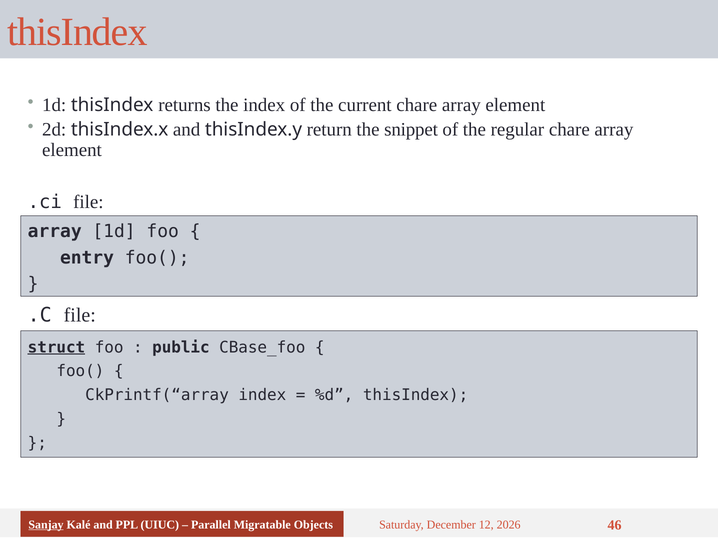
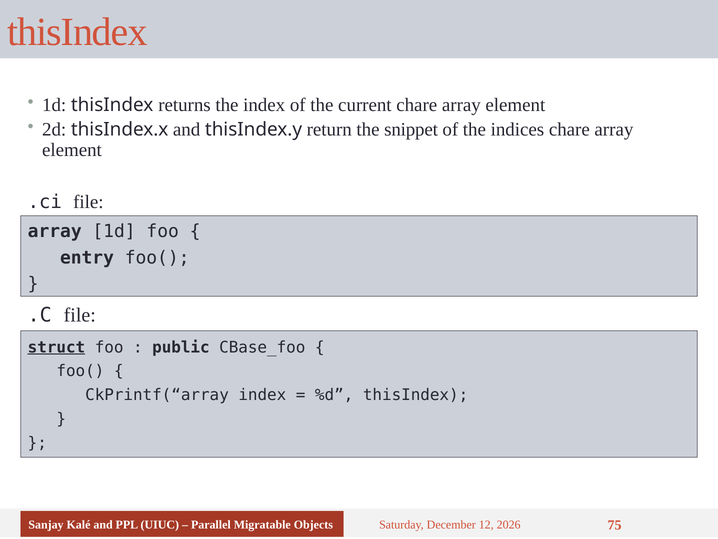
regular: regular -> indices
Sanjay underline: present -> none
46: 46 -> 75
